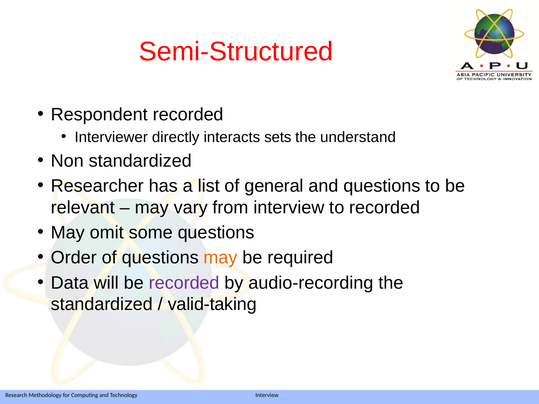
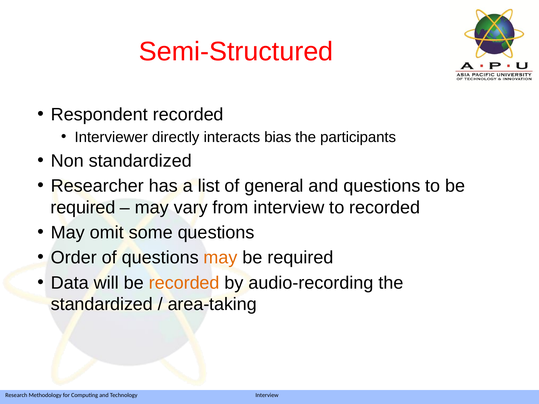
sets: sets -> bias
understand: understand -> participants
relevant at (83, 208): relevant -> required
recorded at (184, 283) colour: purple -> orange
valid-taking: valid-taking -> area-taking
